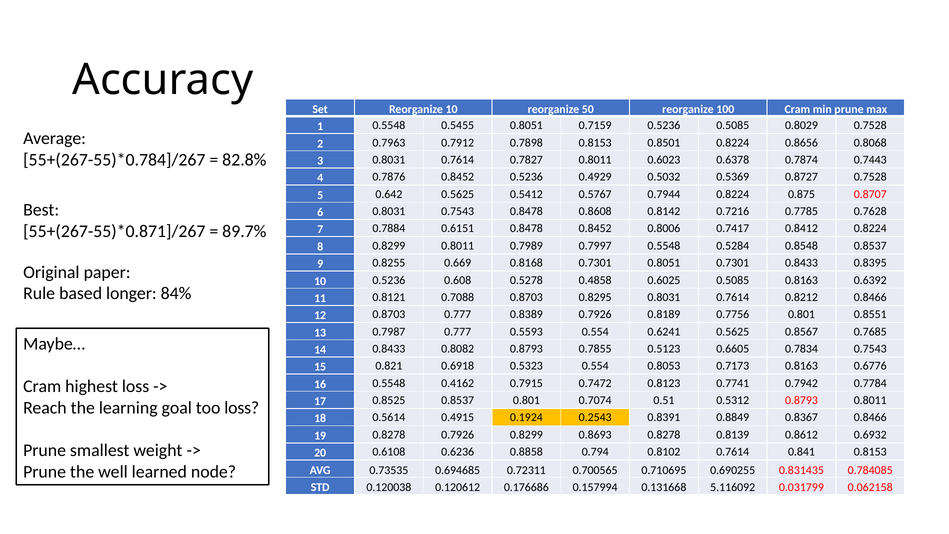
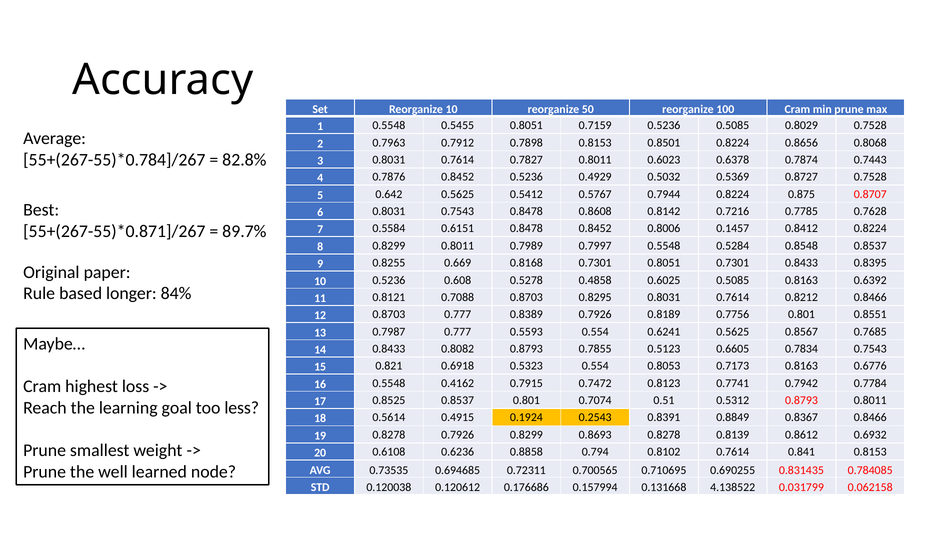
0.7884: 0.7884 -> 0.5584
0.7417: 0.7417 -> 0.1457
too loss: loss -> less
5.116092: 5.116092 -> 4.138522
